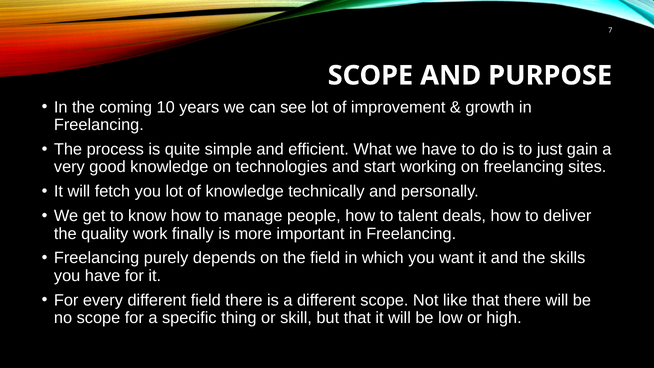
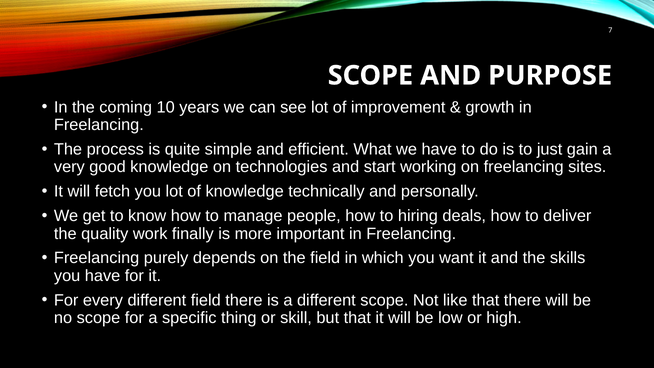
talent: talent -> hiring
